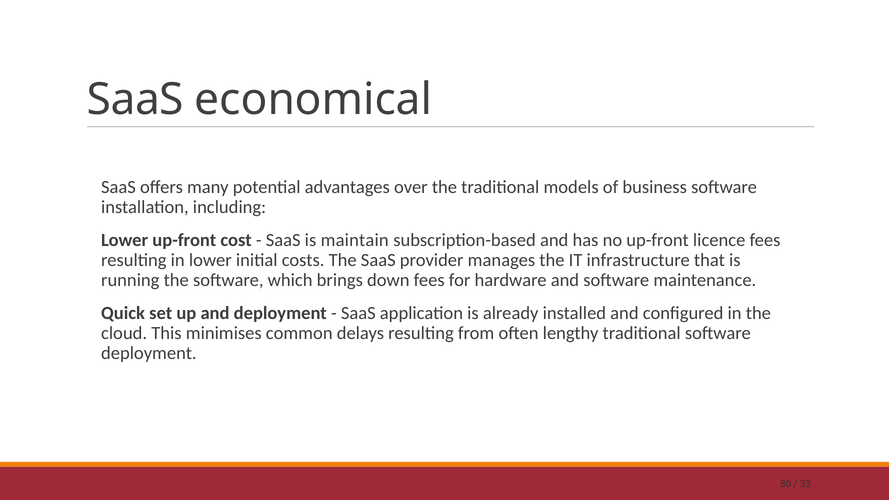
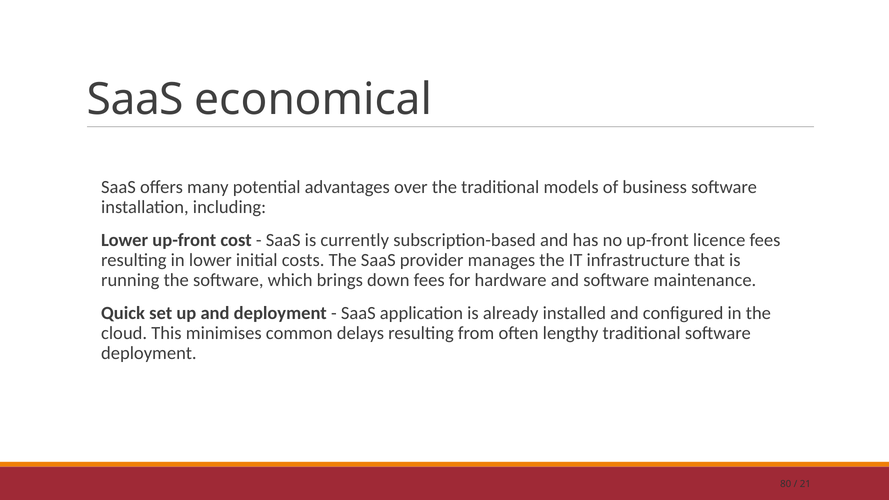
maintain: maintain -> currently
33: 33 -> 21
